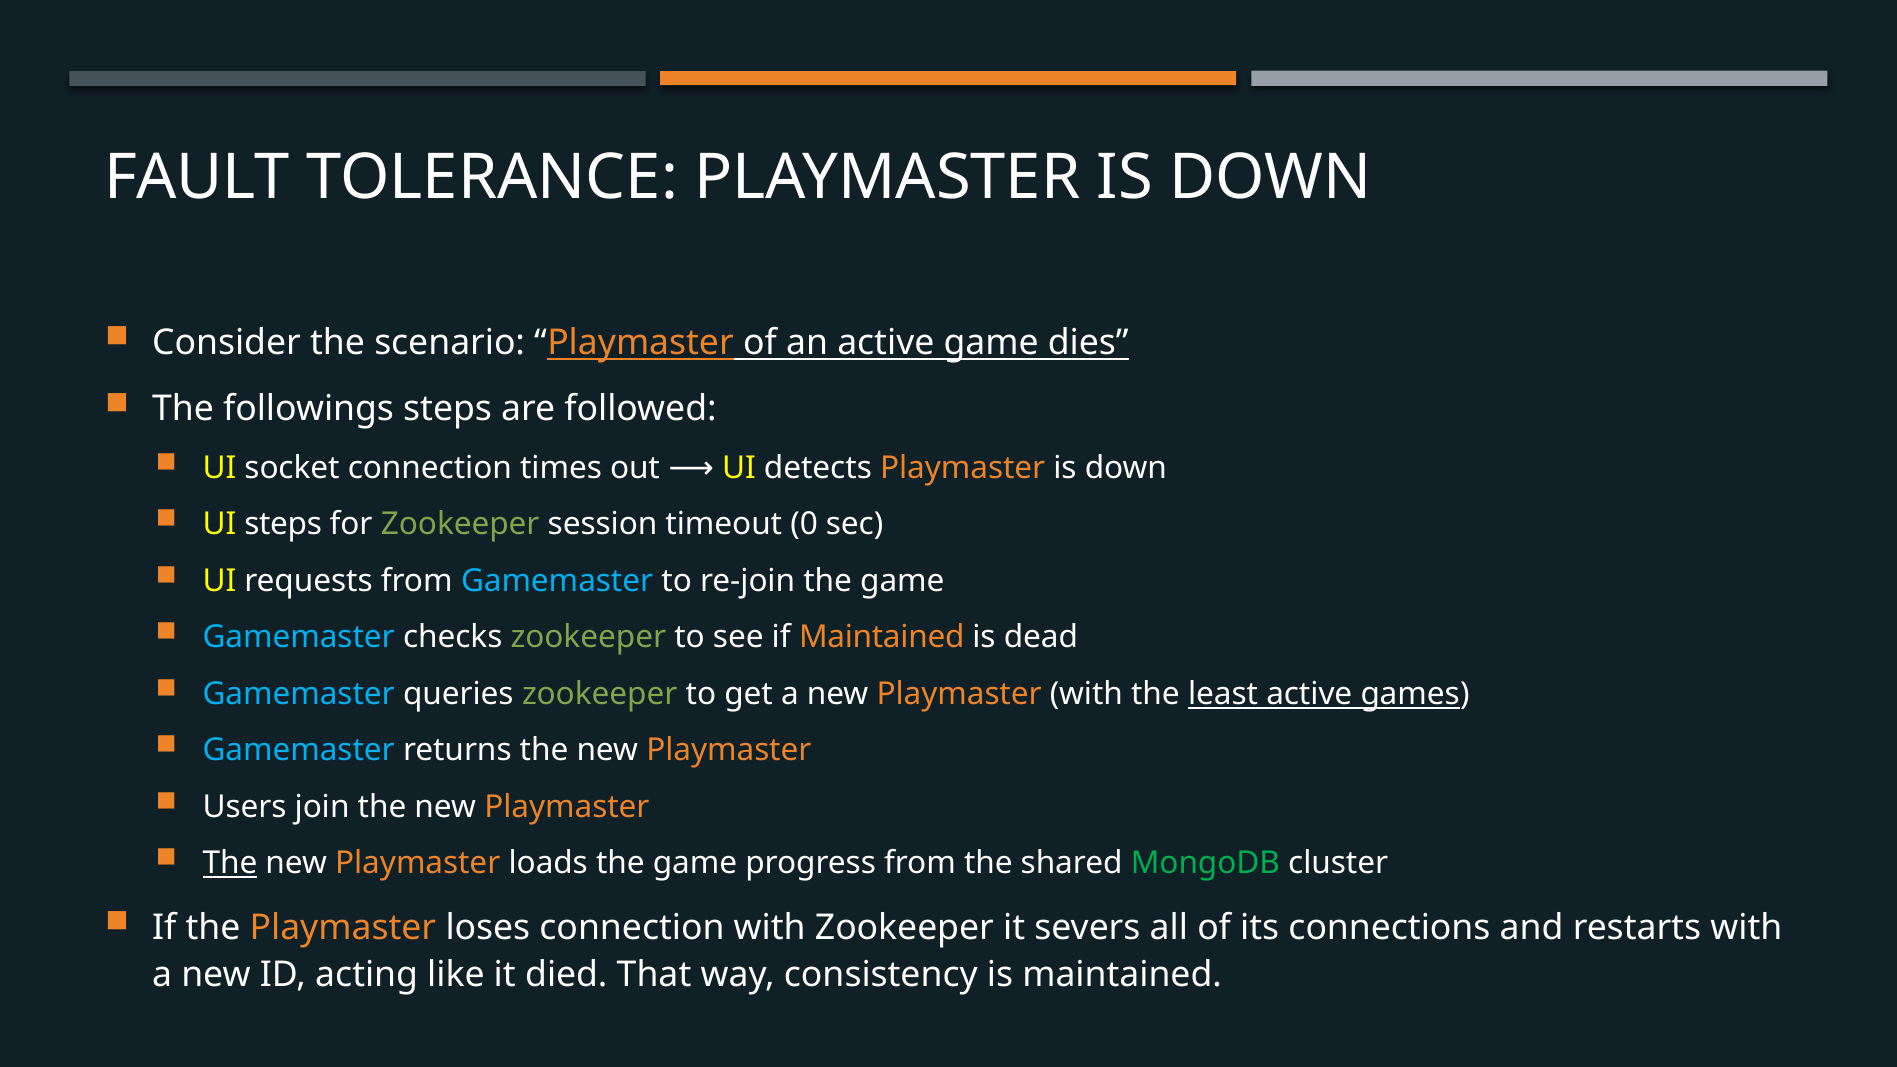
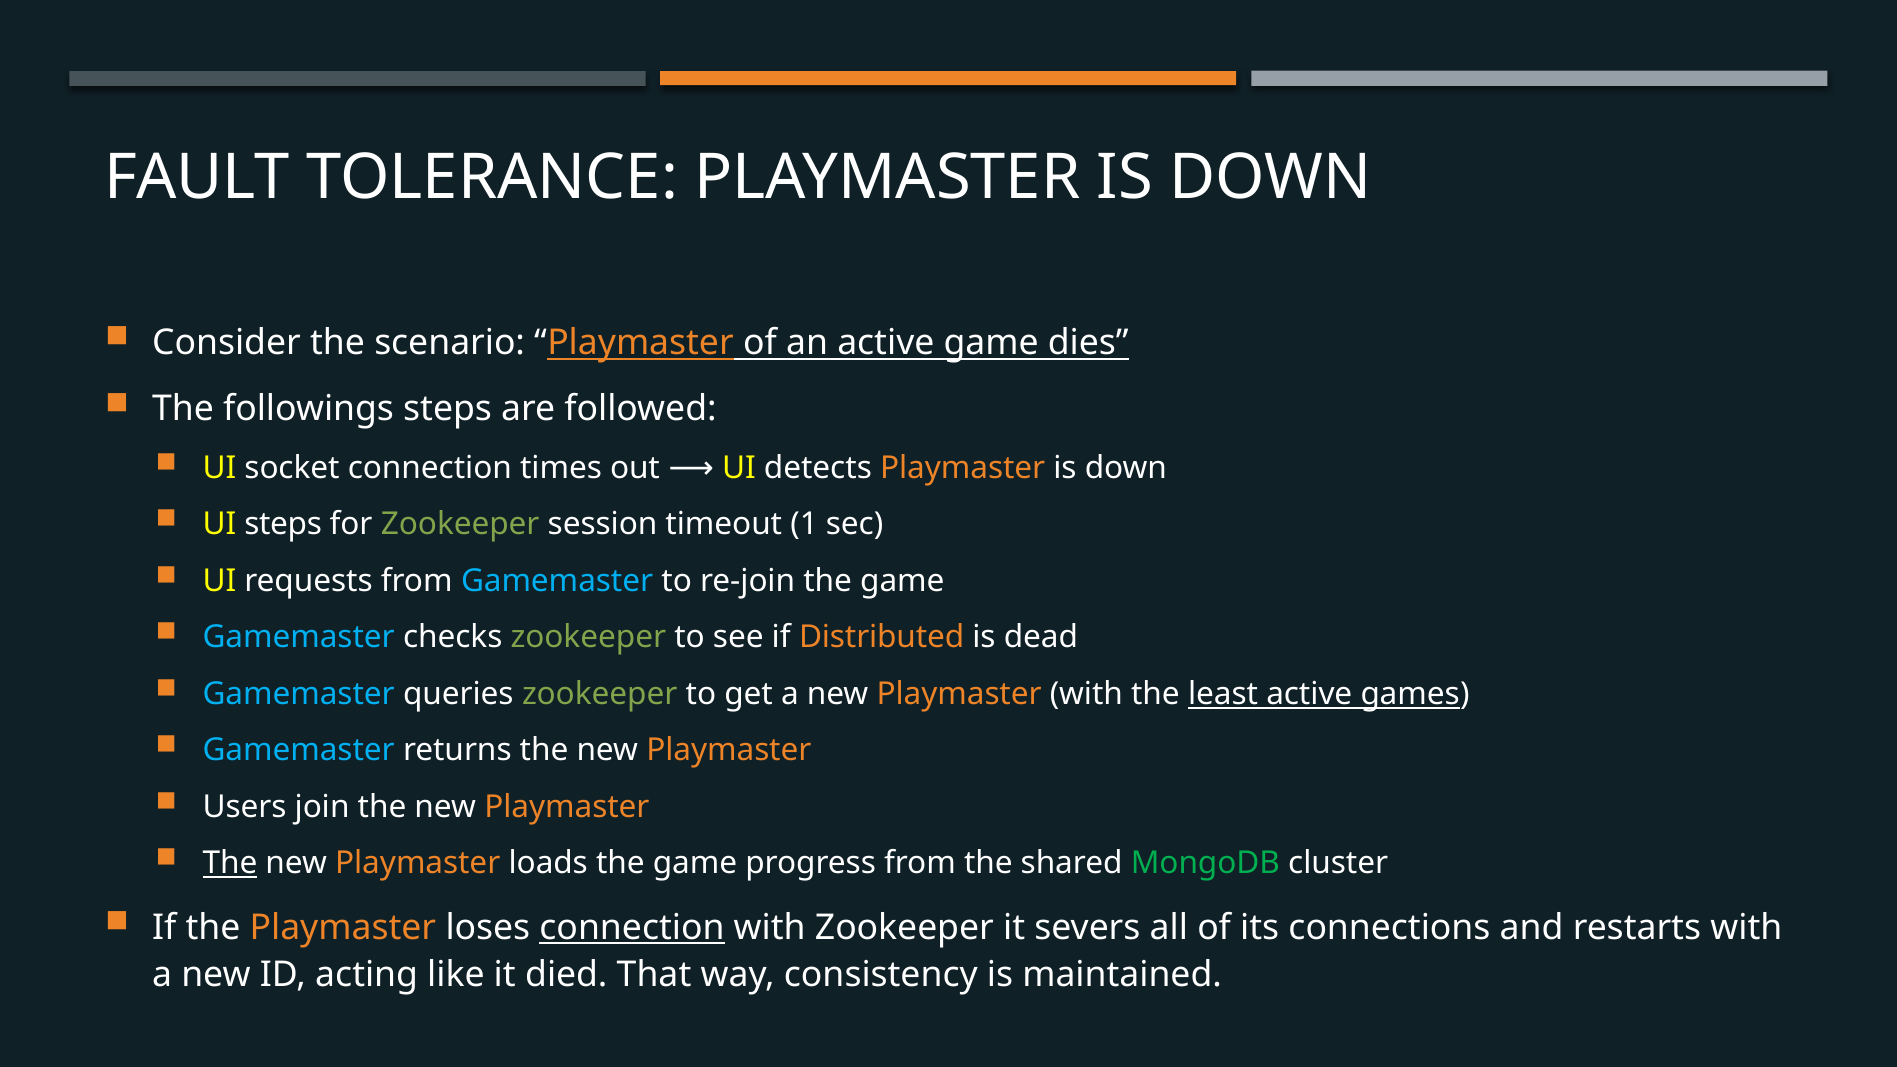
0: 0 -> 1
if Maintained: Maintained -> Distributed
connection at (632, 928) underline: none -> present
